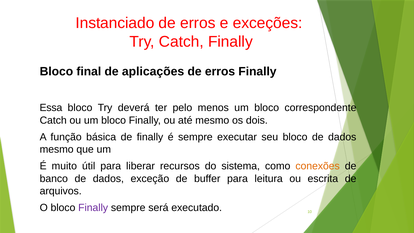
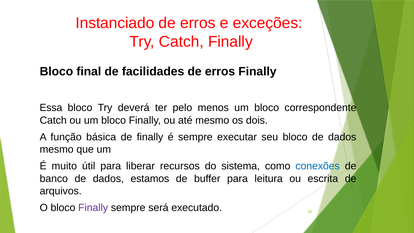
aplicações: aplicações -> facilidades
conexões colour: orange -> blue
exceção: exceção -> estamos
